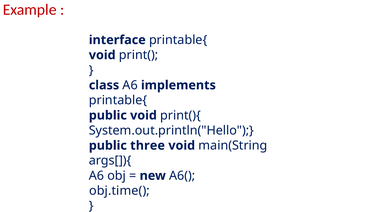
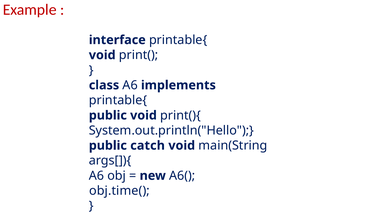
three: three -> catch
